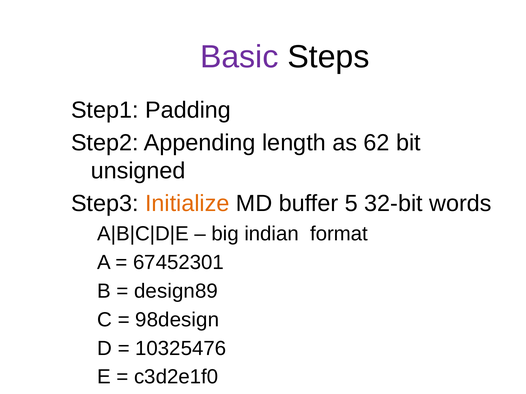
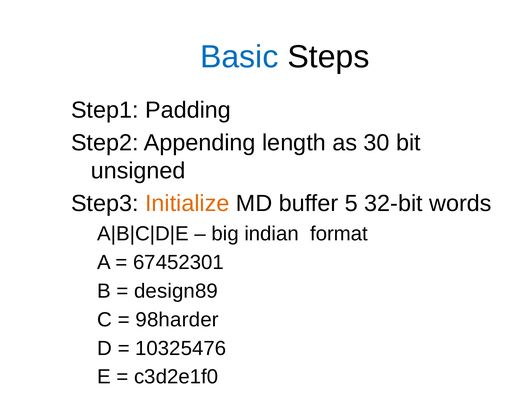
Basic colour: purple -> blue
62: 62 -> 30
98design: 98design -> 98harder
